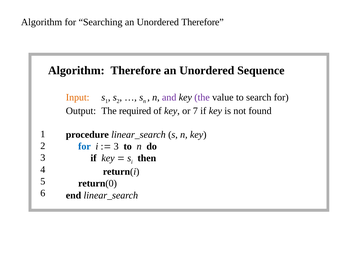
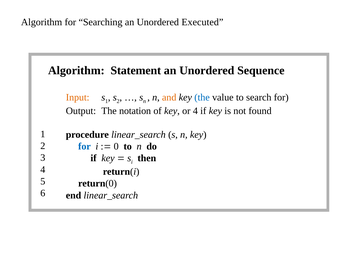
Unordered Therefore: Therefore -> Executed
Algorithm Therefore: Therefore -> Statement
and colour: purple -> orange
the at (202, 98) colour: purple -> blue
required: required -> notation
or 7: 7 -> 4
3 at (116, 147): 3 -> 0
